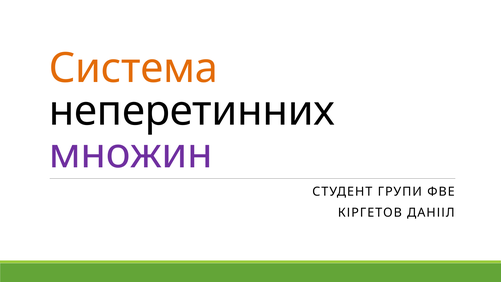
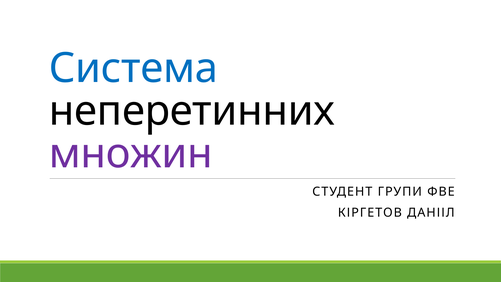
Система colour: orange -> blue
